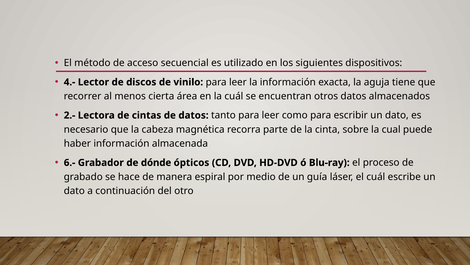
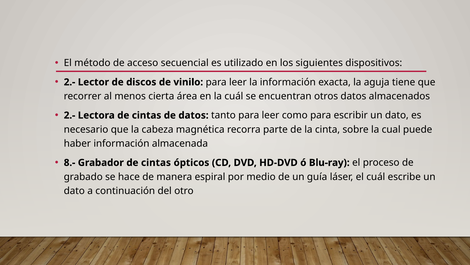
4.- at (70, 82): 4.- -> 2.-
6.-: 6.- -> 8.-
Grabador de dónde: dónde -> cintas
